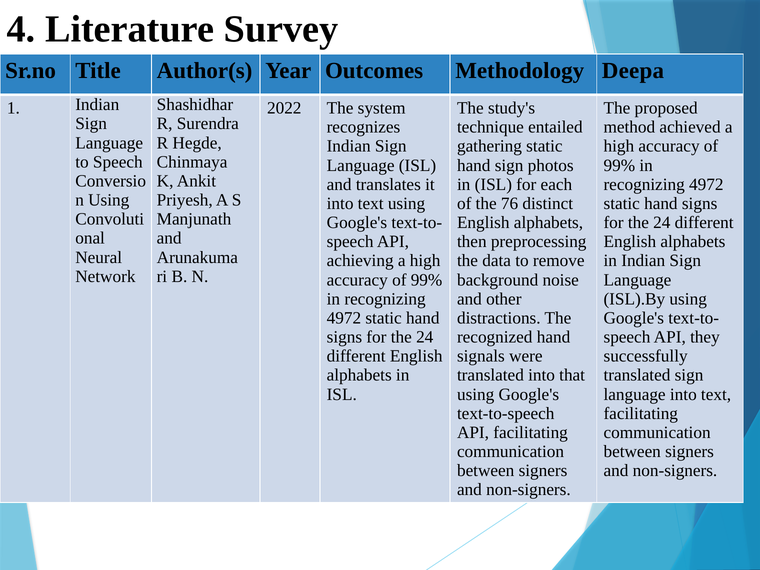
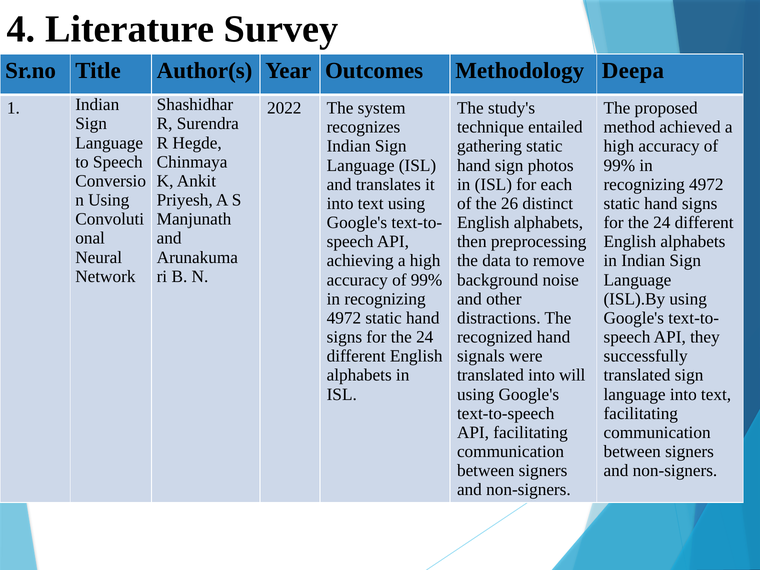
76: 76 -> 26
that: that -> will
